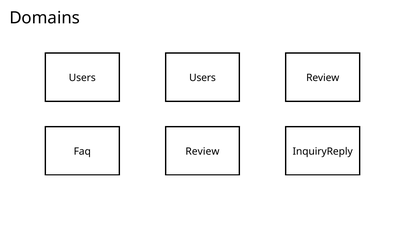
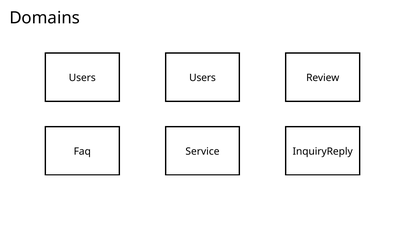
Faq Review: Review -> Service
